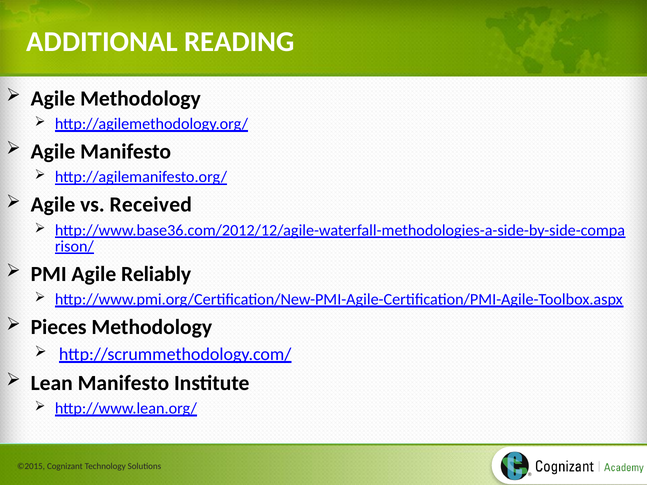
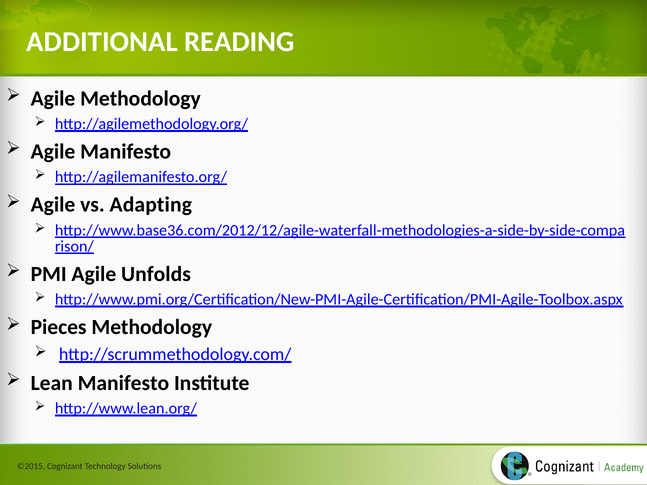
Received: Received -> Adapting
Reliably: Reliably -> Unfolds
